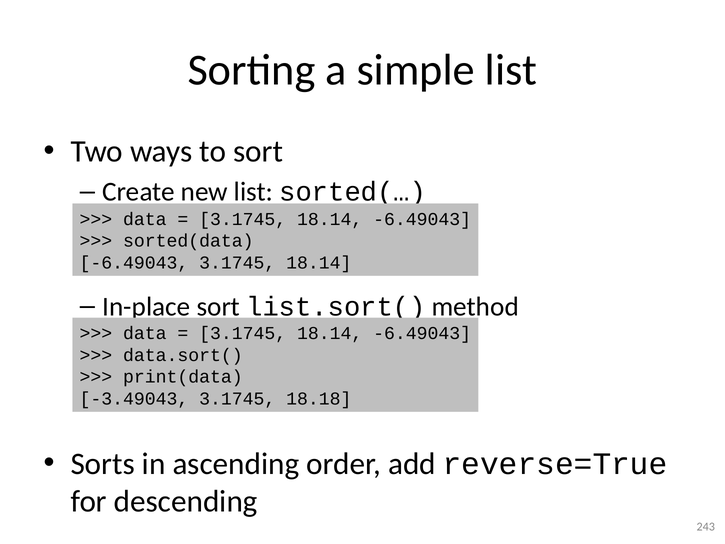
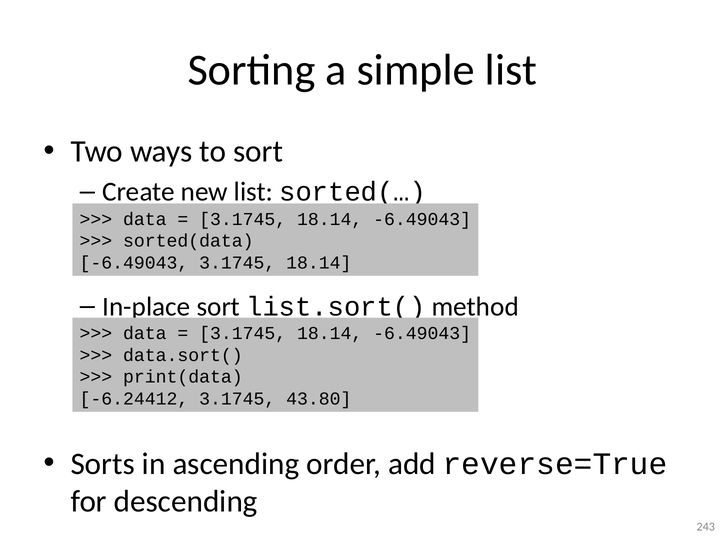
-3.49043: -3.49043 -> -6.24412
18.18: 18.18 -> 43.80
